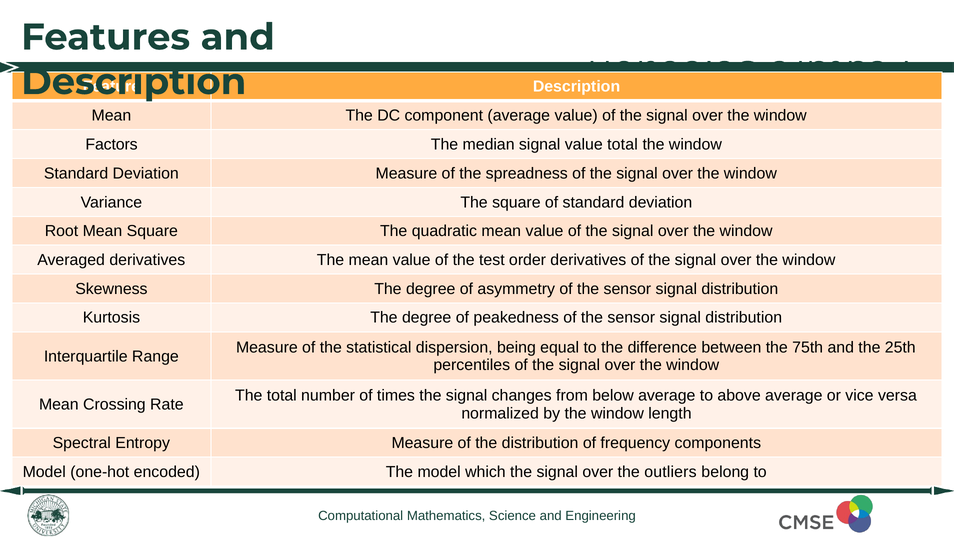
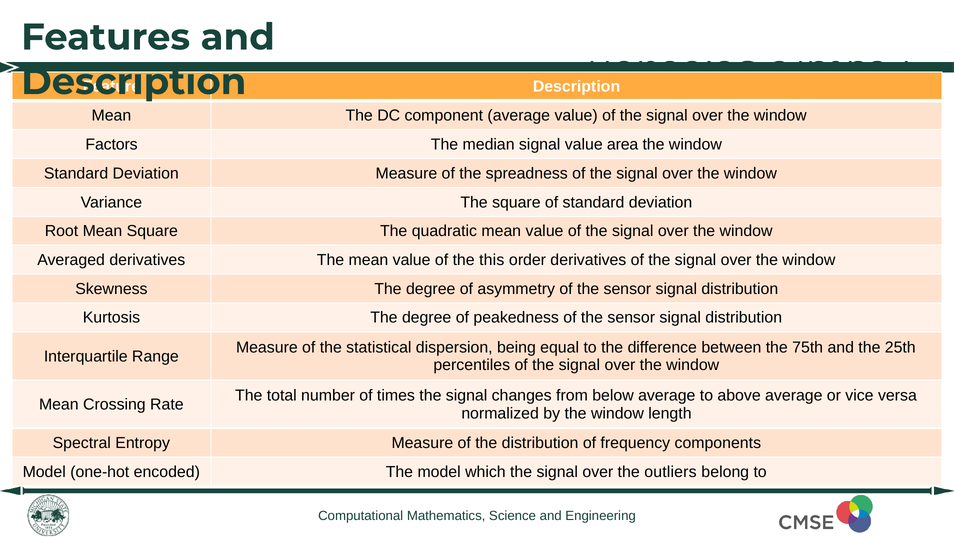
value total: total -> area
test: test -> this
